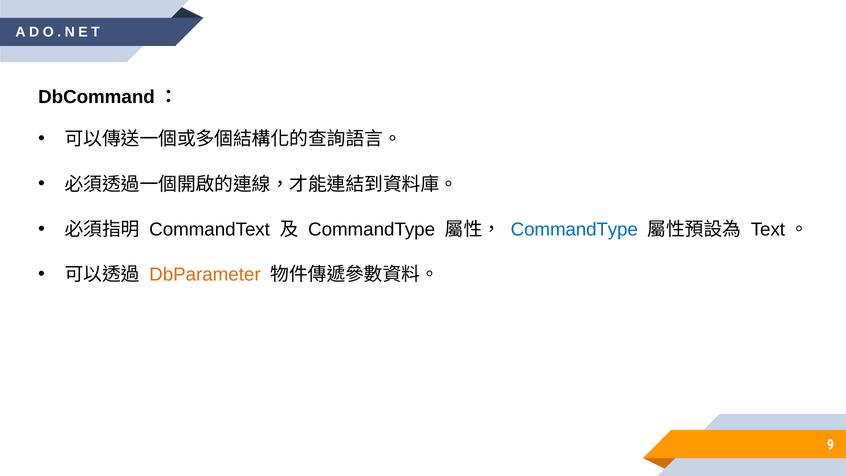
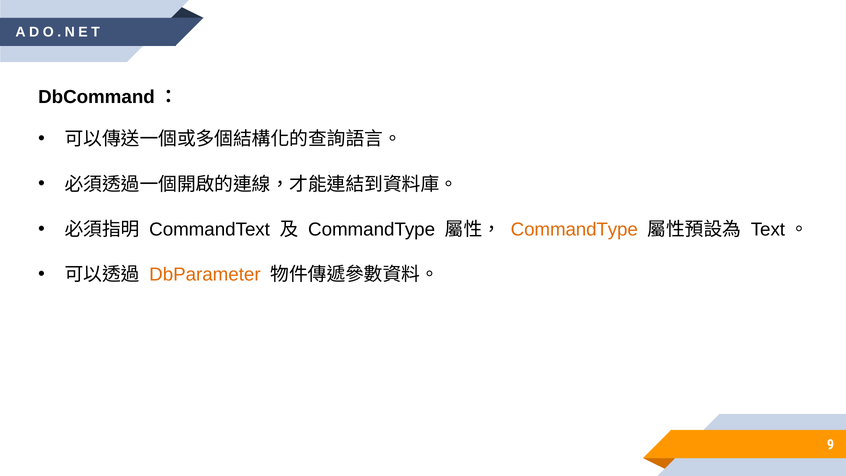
CommandType at (574, 229) colour: blue -> orange
